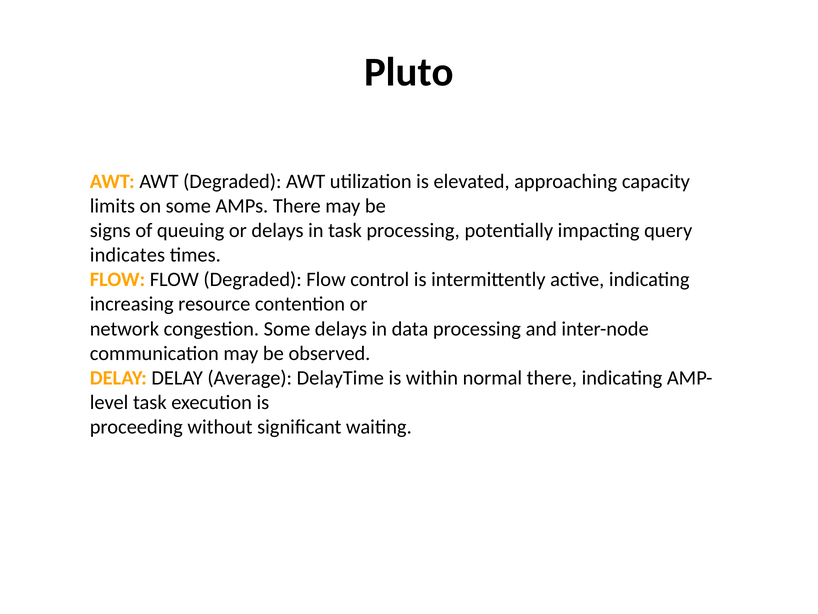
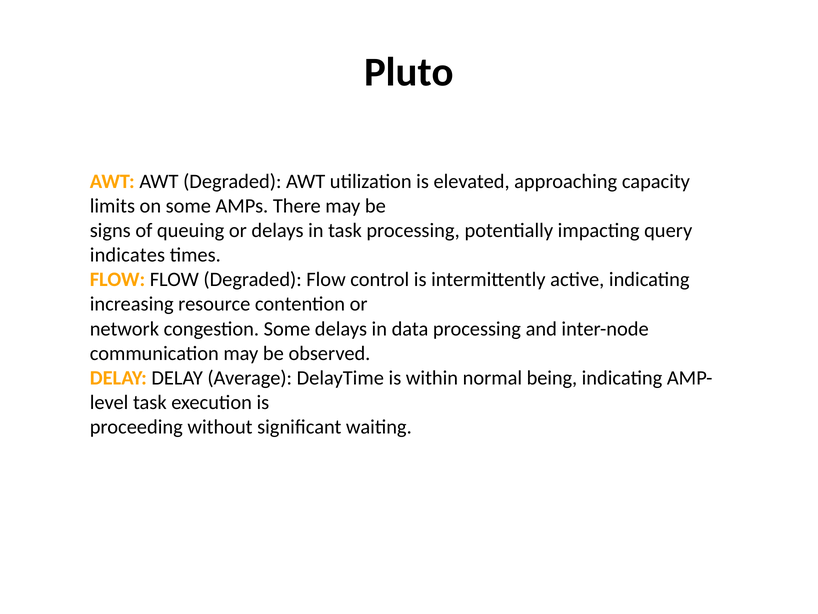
normal there: there -> being
